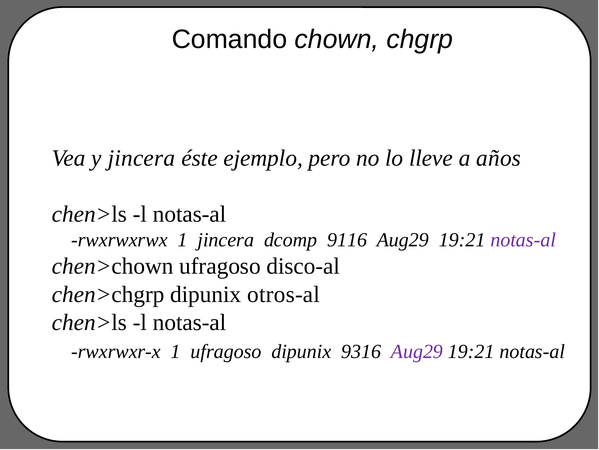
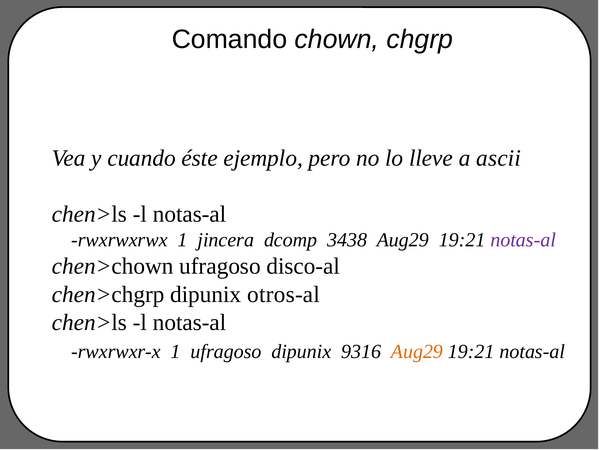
y jincera: jincera -> cuando
años: años -> ascii
9116: 9116 -> 3438
Aug29 at (417, 351) colour: purple -> orange
